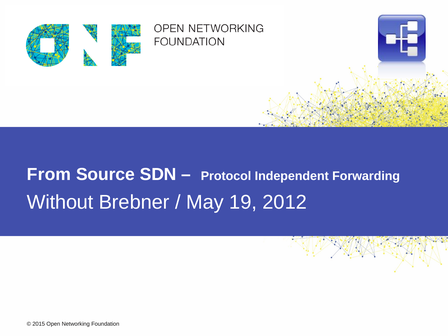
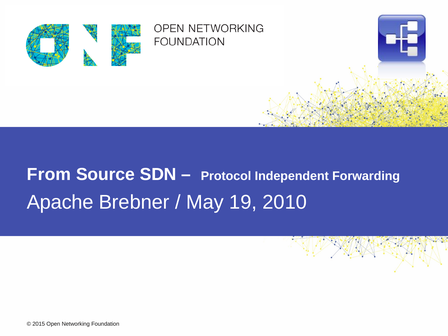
Without: Without -> Apache
2012: 2012 -> 2010
